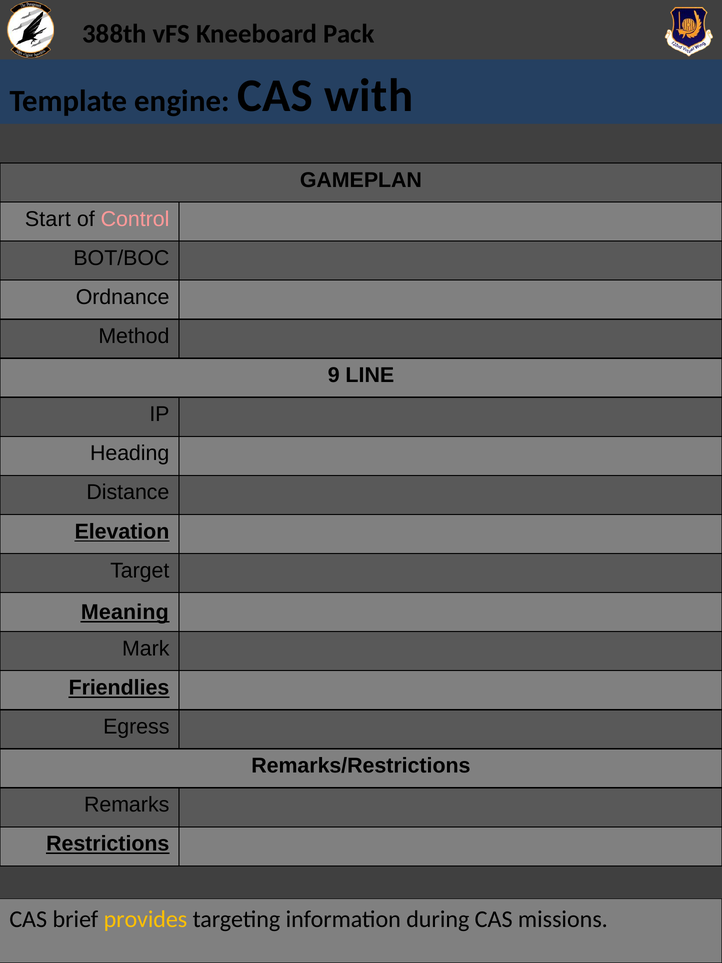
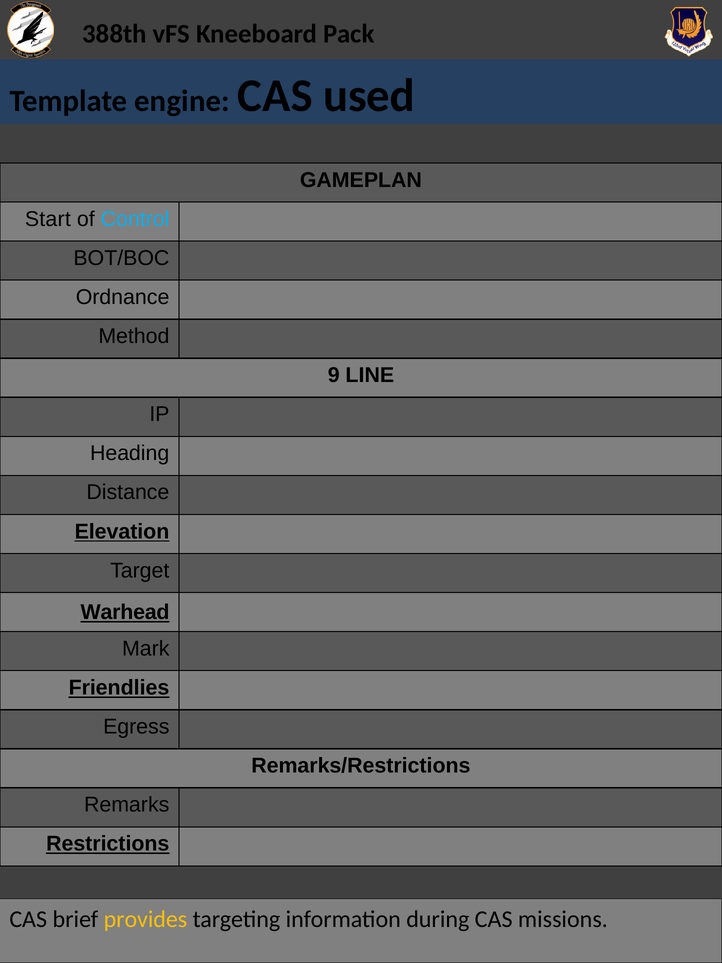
with: with -> used
Control colour: pink -> light blue
Meaning: Meaning -> Warhead
